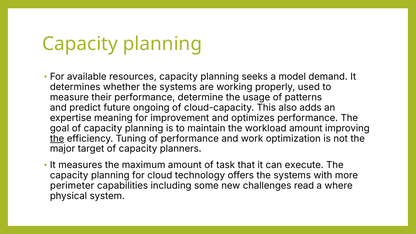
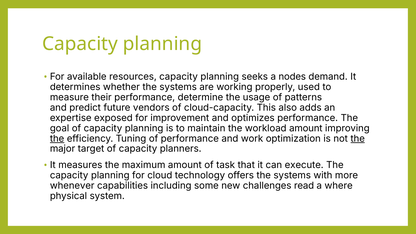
model: model -> nodes
ongoing: ongoing -> vendors
meaning: meaning -> exposed
the at (358, 139) underline: none -> present
perimeter: perimeter -> whenever
